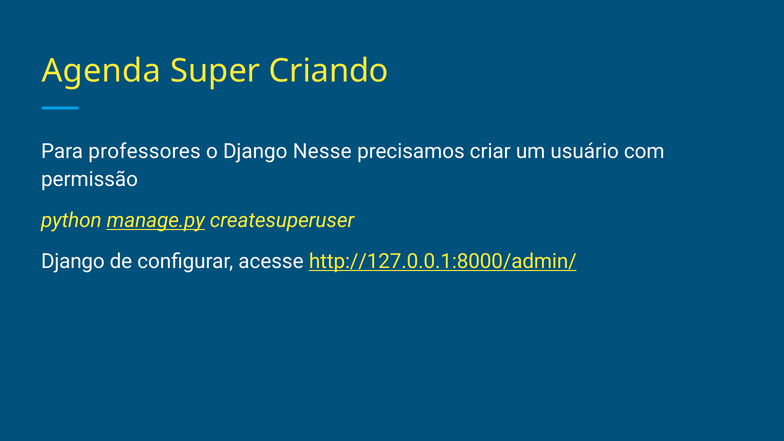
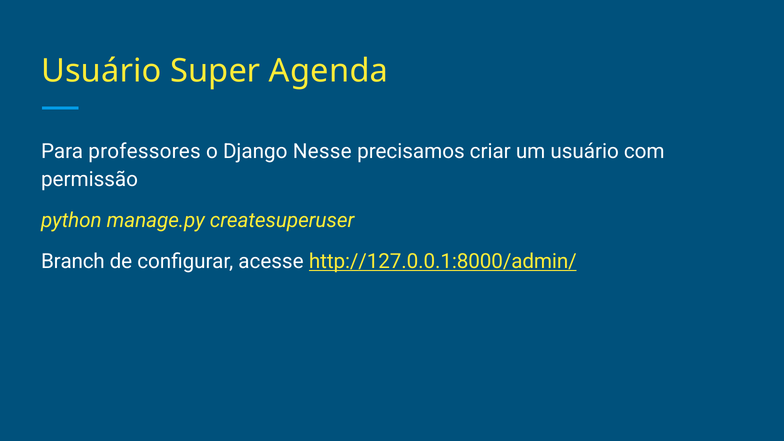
Agenda at (101, 71): Agenda -> Usuário
Criando: Criando -> Agenda
manage.py underline: present -> none
Django at (73, 261): Django -> Branch
